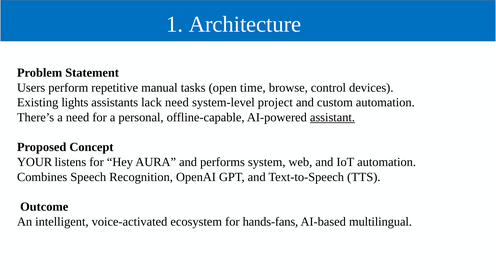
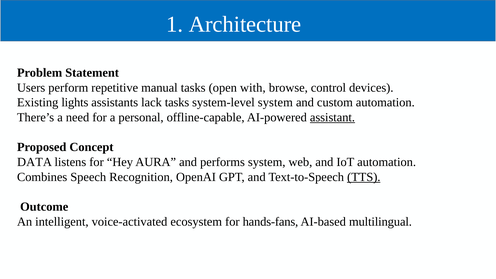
time: time -> with
lack need: need -> tasks
system-level project: project -> system
YOUR: YOUR -> DATA
TTS underline: none -> present
